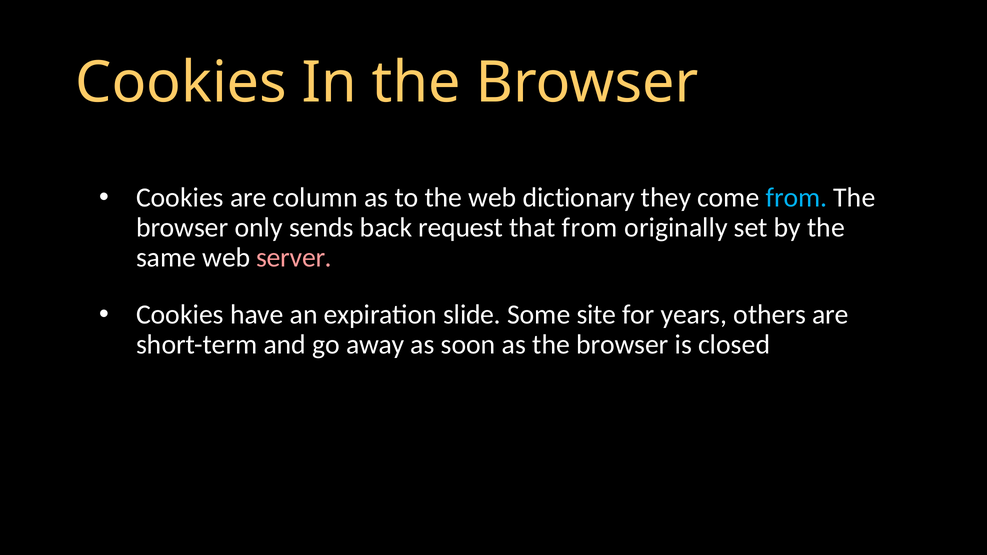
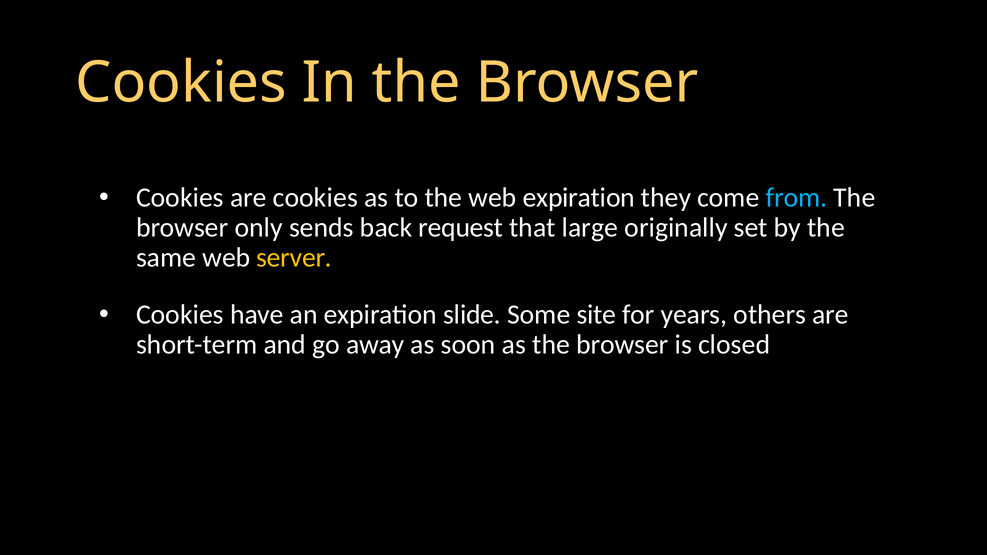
are column: column -> cookies
web dictionary: dictionary -> expiration
that from: from -> large
server colour: pink -> yellow
